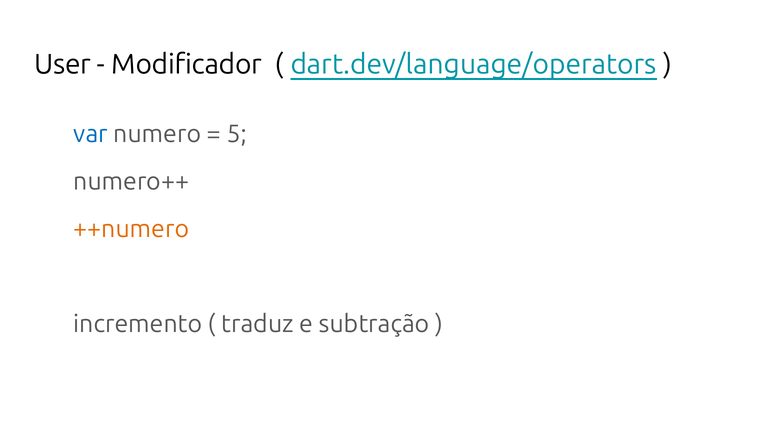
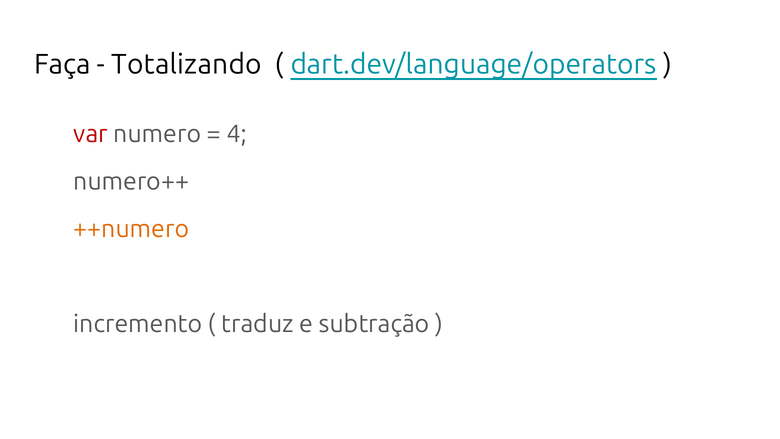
User: User -> Faça
Modificador: Modificador -> Totalizando
var colour: blue -> red
5: 5 -> 4
